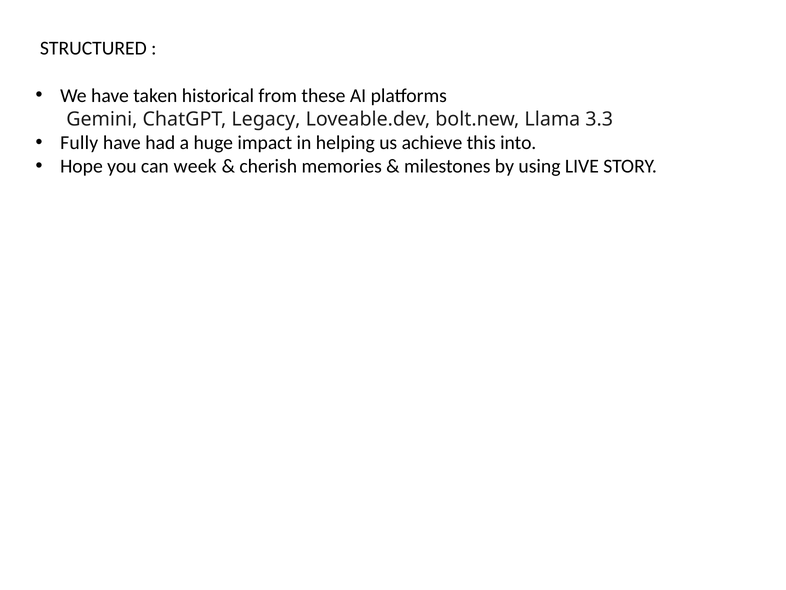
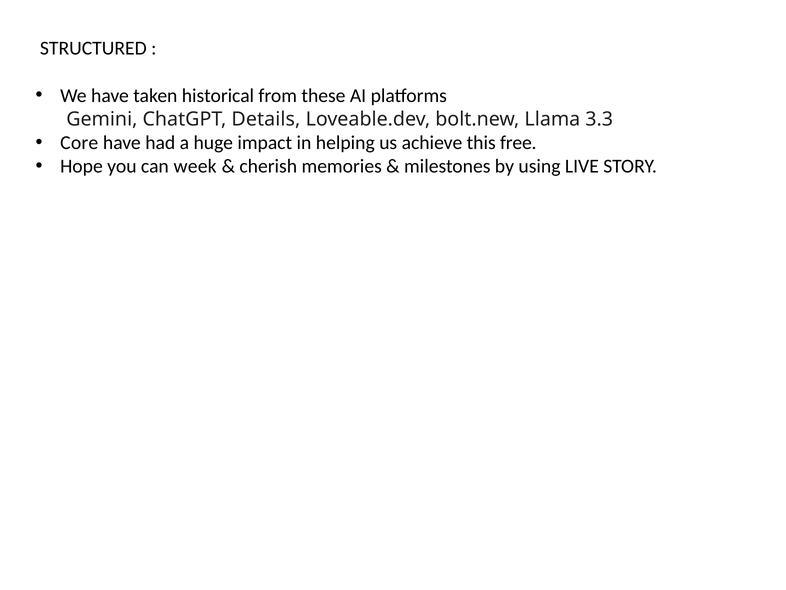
Legacy: Legacy -> Details
Fully: Fully -> Core
into: into -> free
